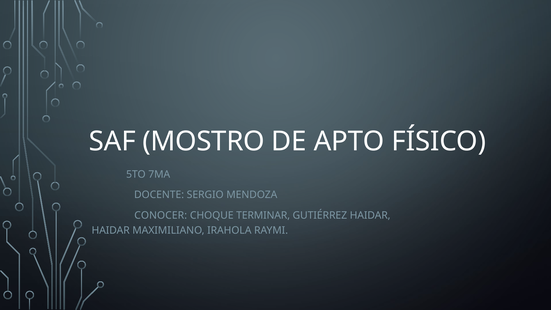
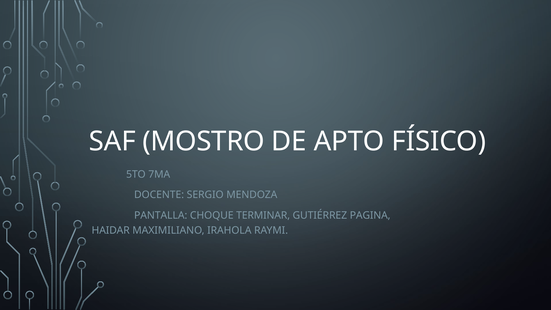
CONOCER: CONOCER -> PANTALLA
GUTIÉRREZ HAIDAR: HAIDAR -> PAGINA
